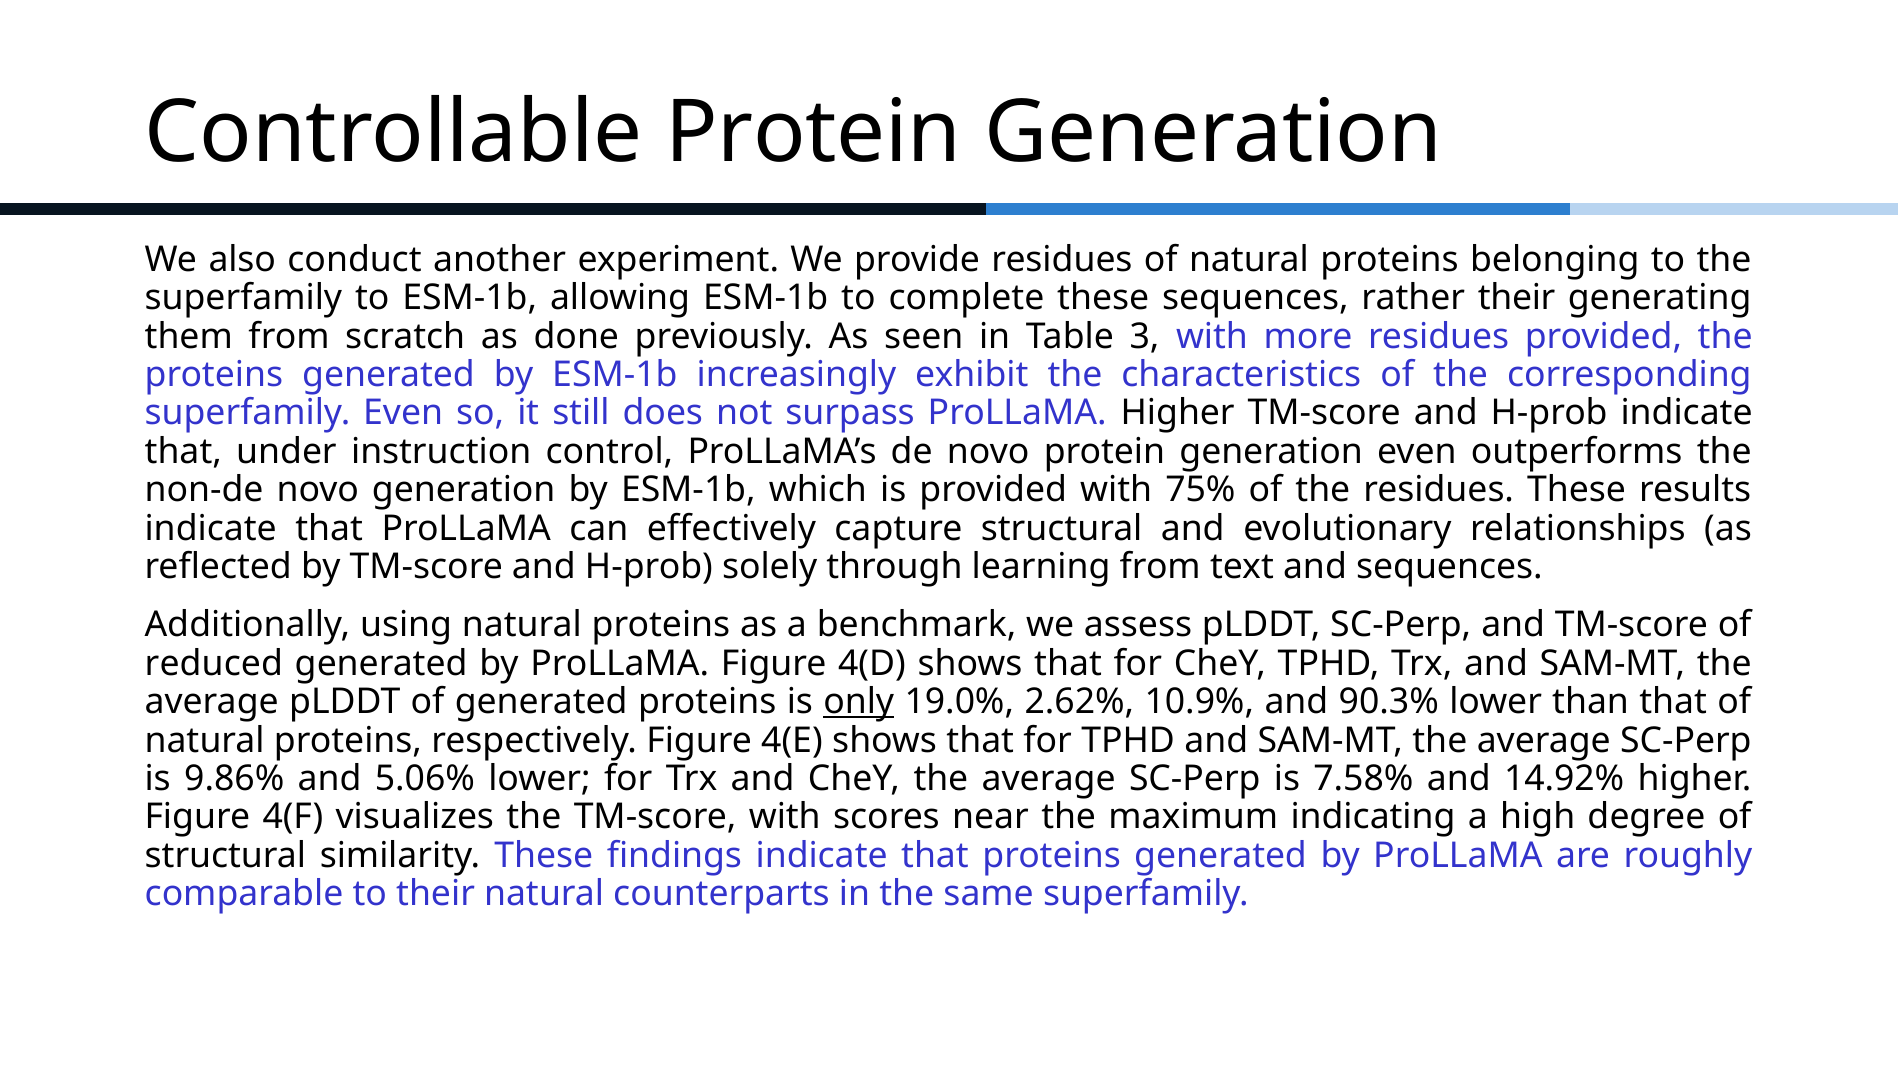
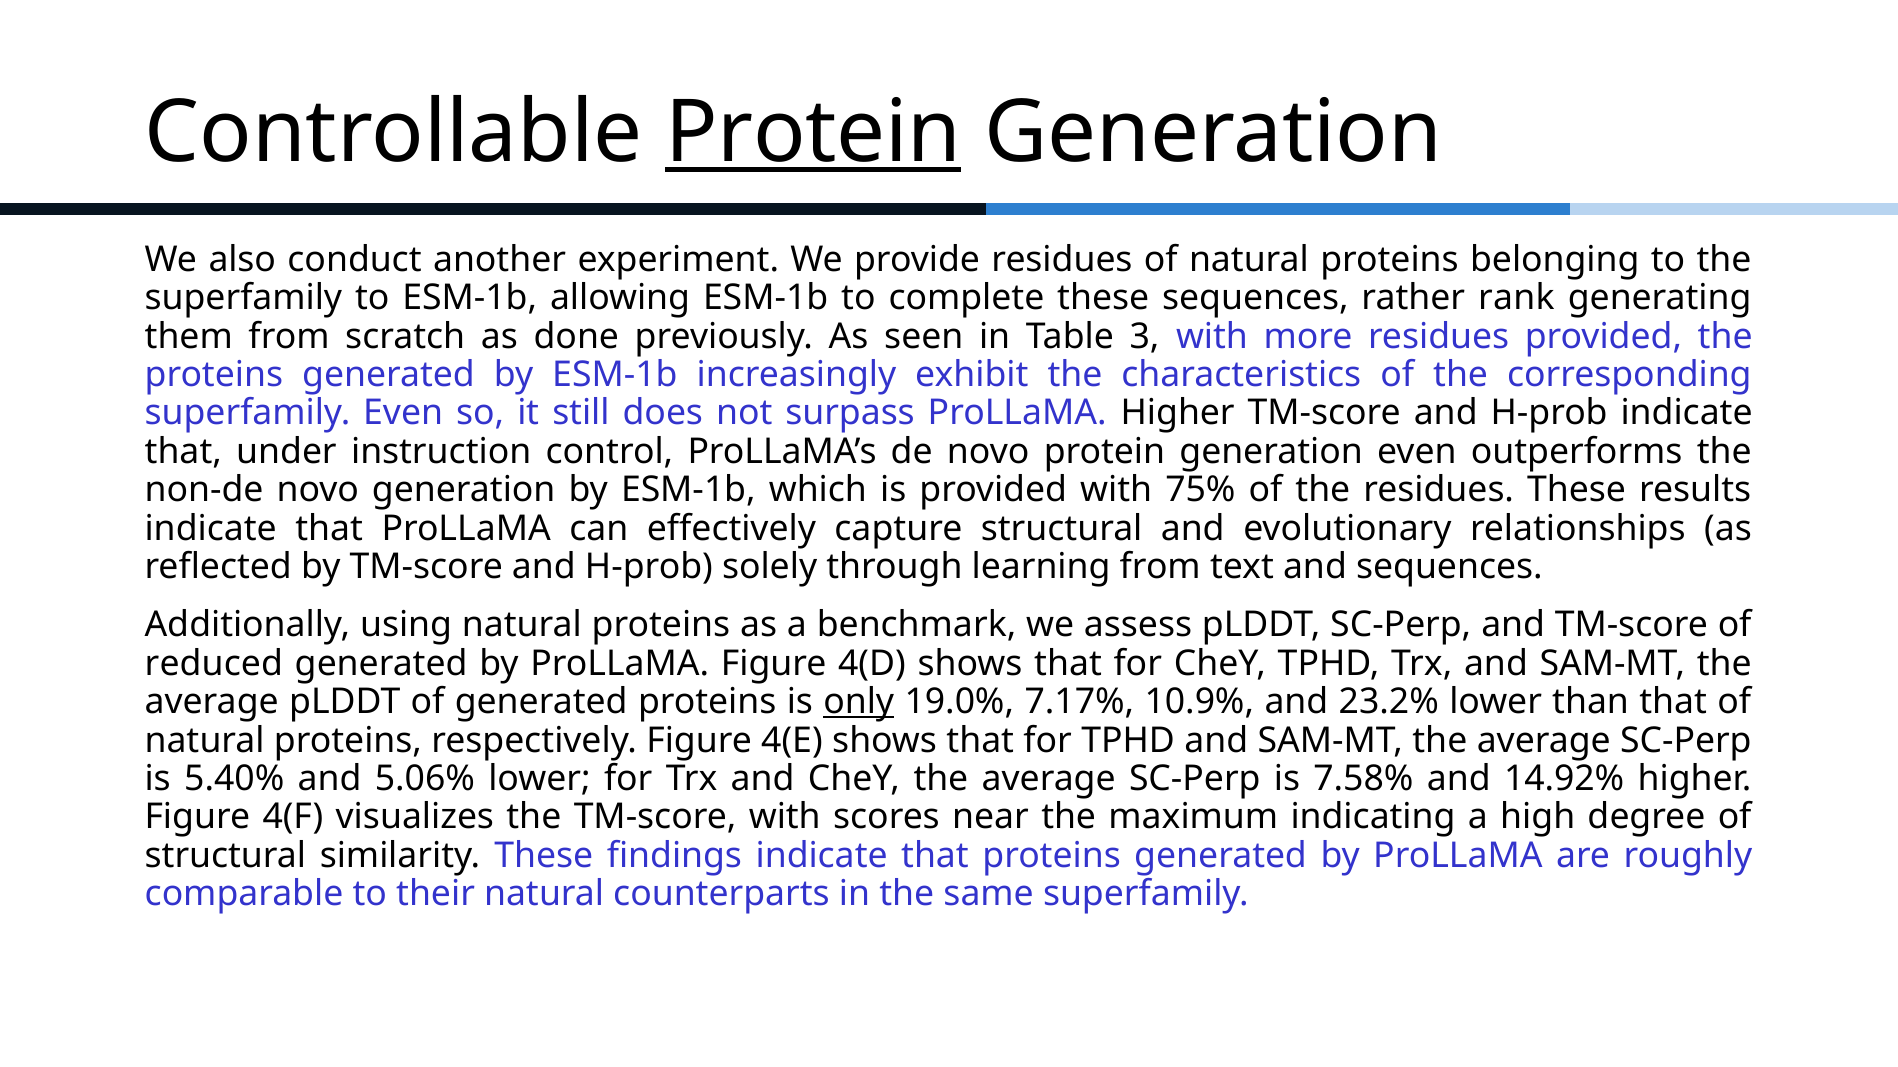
Protein at (813, 133) underline: none -> present
rather their: their -> rank
2.62%: 2.62% -> 7.17%
90.3%: 90.3% -> 23.2%
9.86%: 9.86% -> 5.40%
